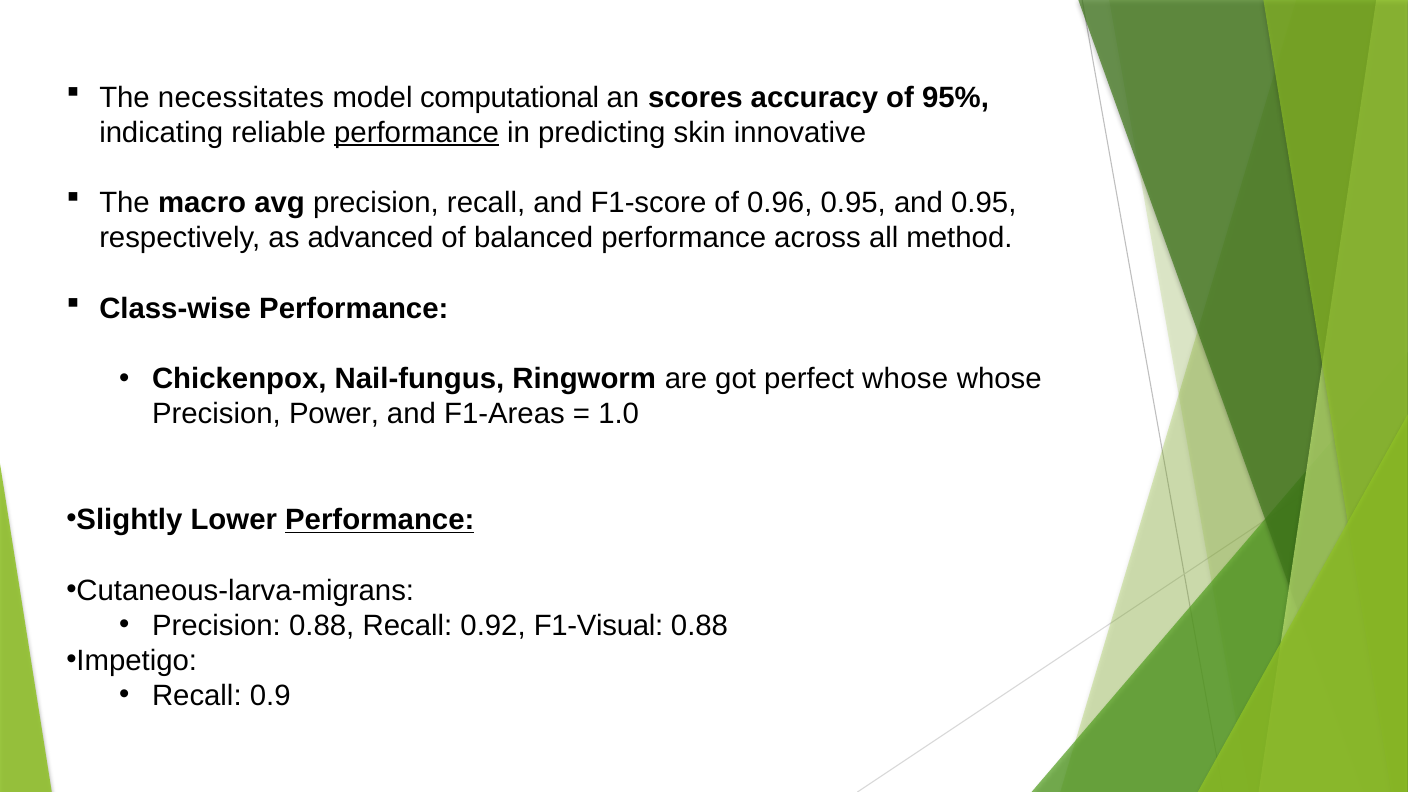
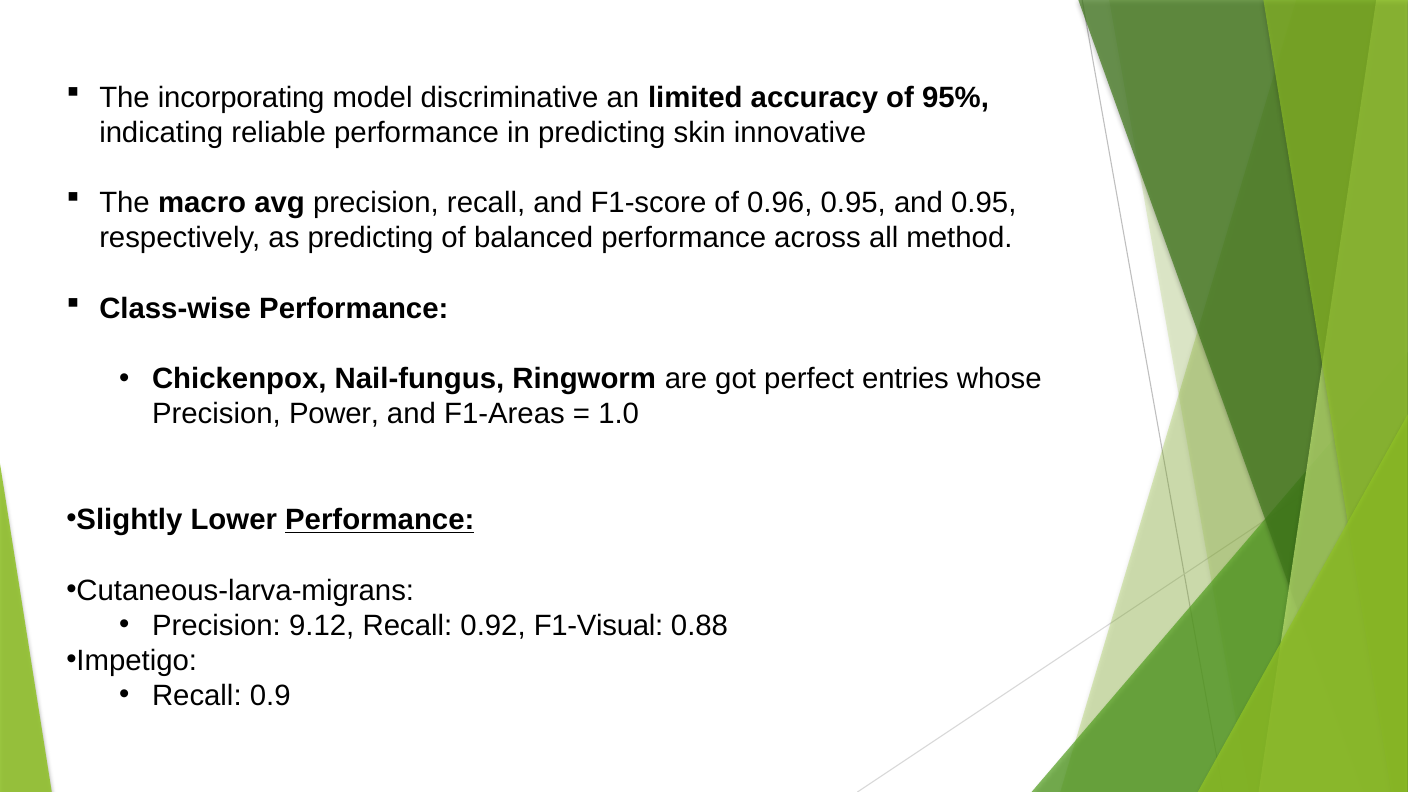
necessitates: necessitates -> incorporating
computational: computational -> discriminative
scores: scores -> limited
performance at (417, 133) underline: present -> none
as advanced: advanced -> predicting
perfect whose: whose -> entries
Precision 0.88: 0.88 -> 9.12
